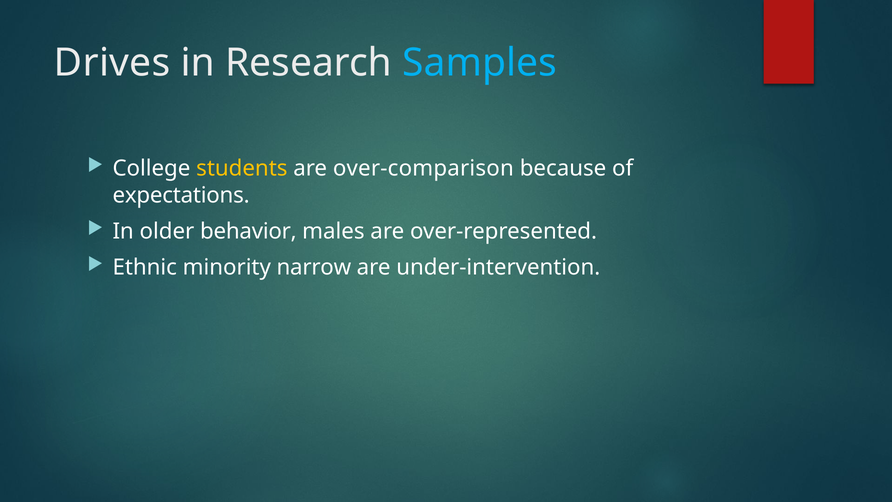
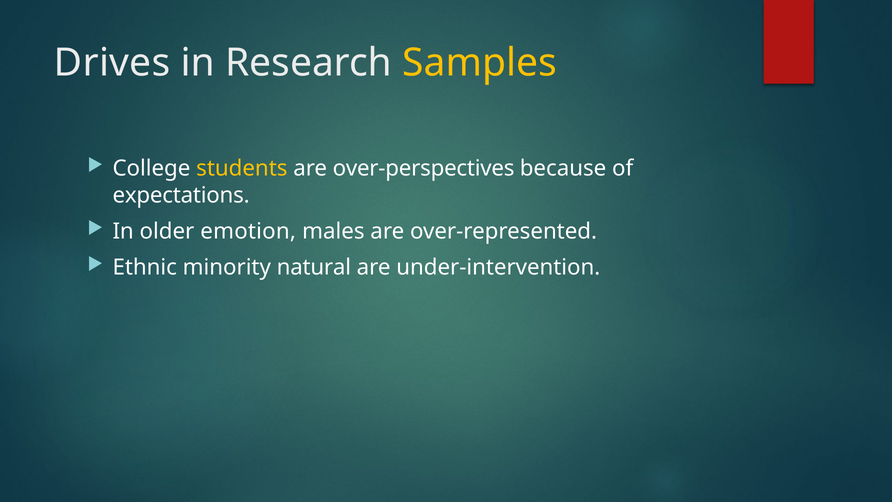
Samples colour: light blue -> yellow
over-comparison: over-comparison -> over-perspectives
behavior: behavior -> emotion
narrow: narrow -> natural
